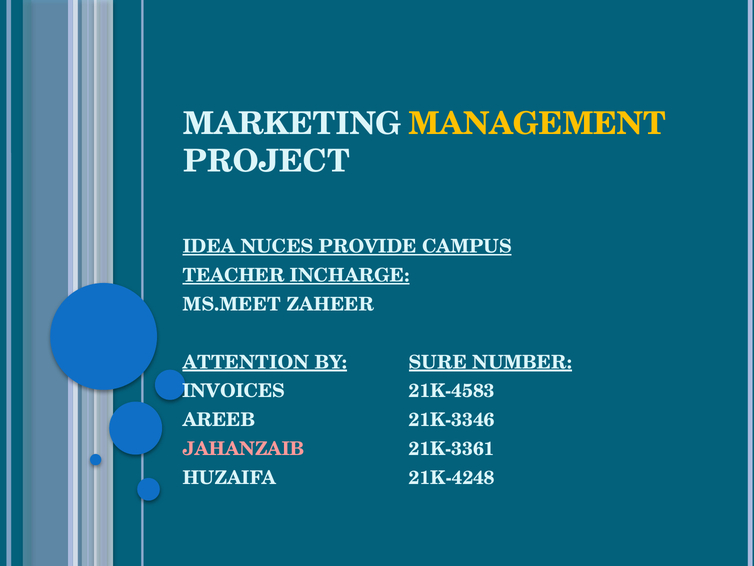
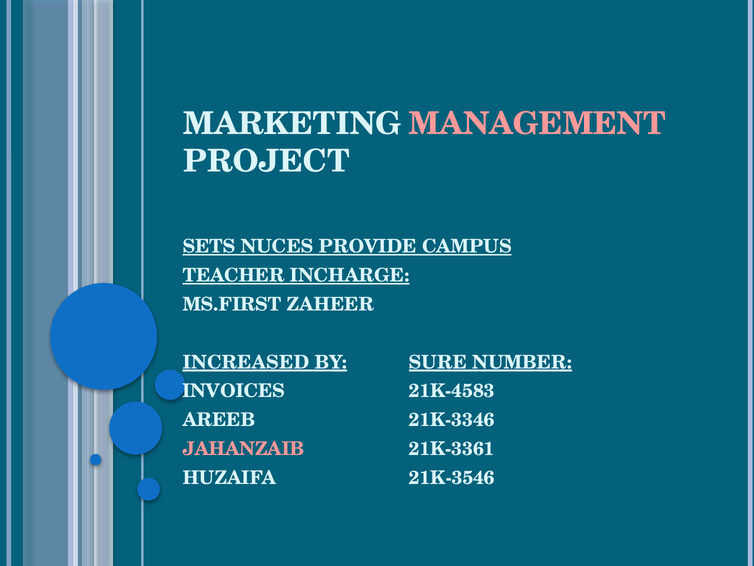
MANAGEMENT colour: yellow -> pink
IDEA: IDEA -> SETS
MS.MEET: MS.MEET -> MS.FIRST
ATTENTION: ATTENTION -> INCREASED
21K-4248: 21K-4248 -> 21K-3546
